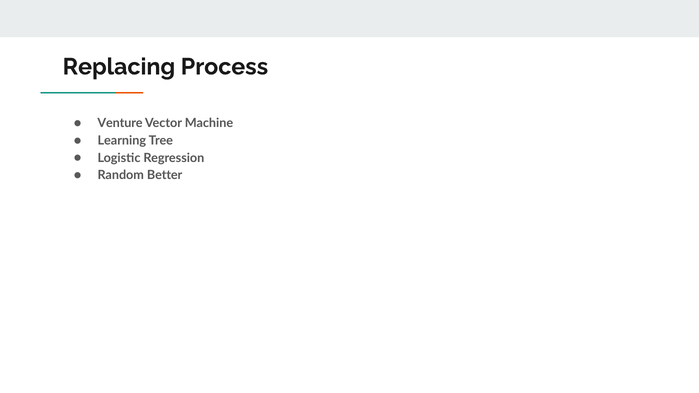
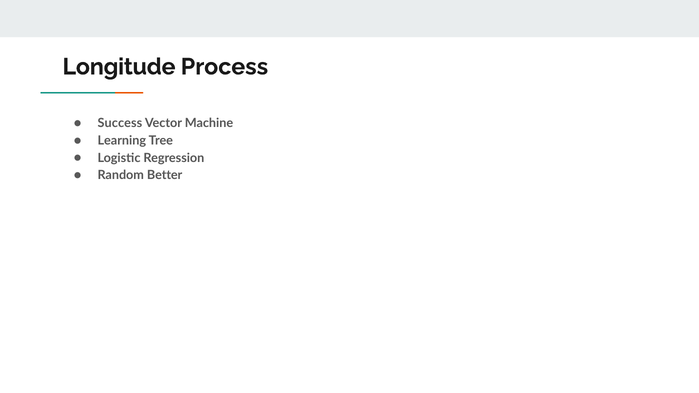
Replacing: Replacing -> Longitude
Venture: Venture -> Success
